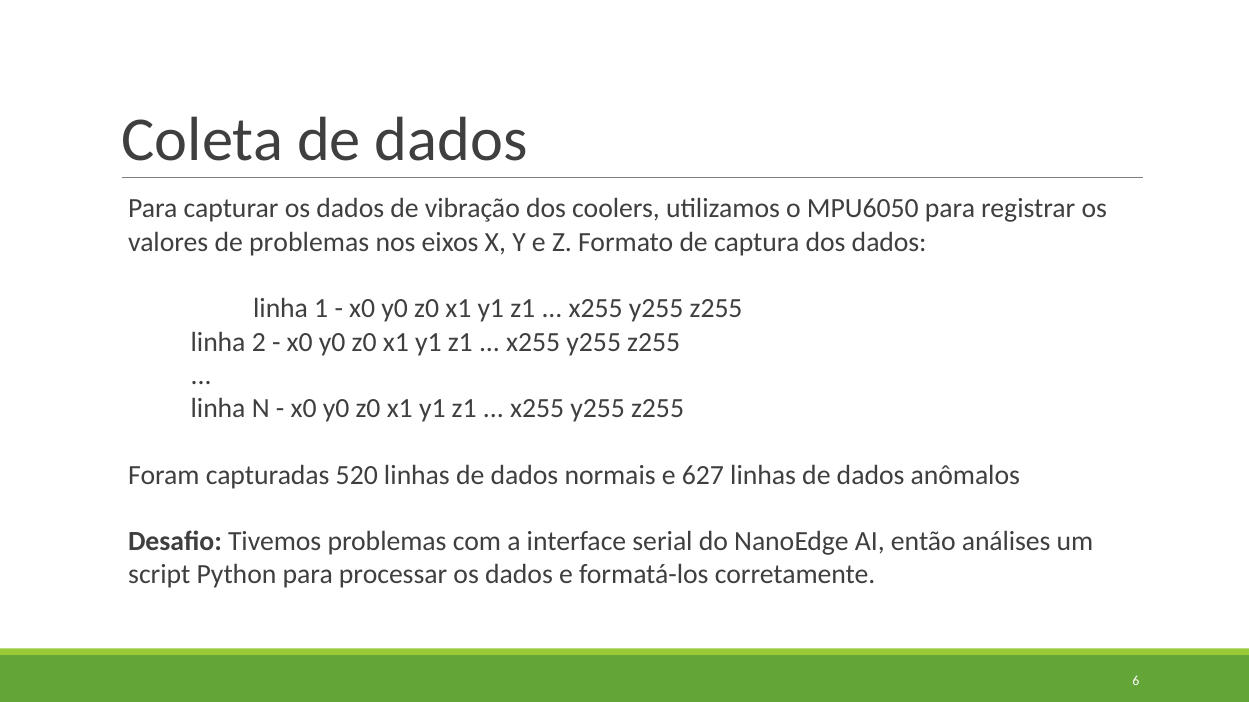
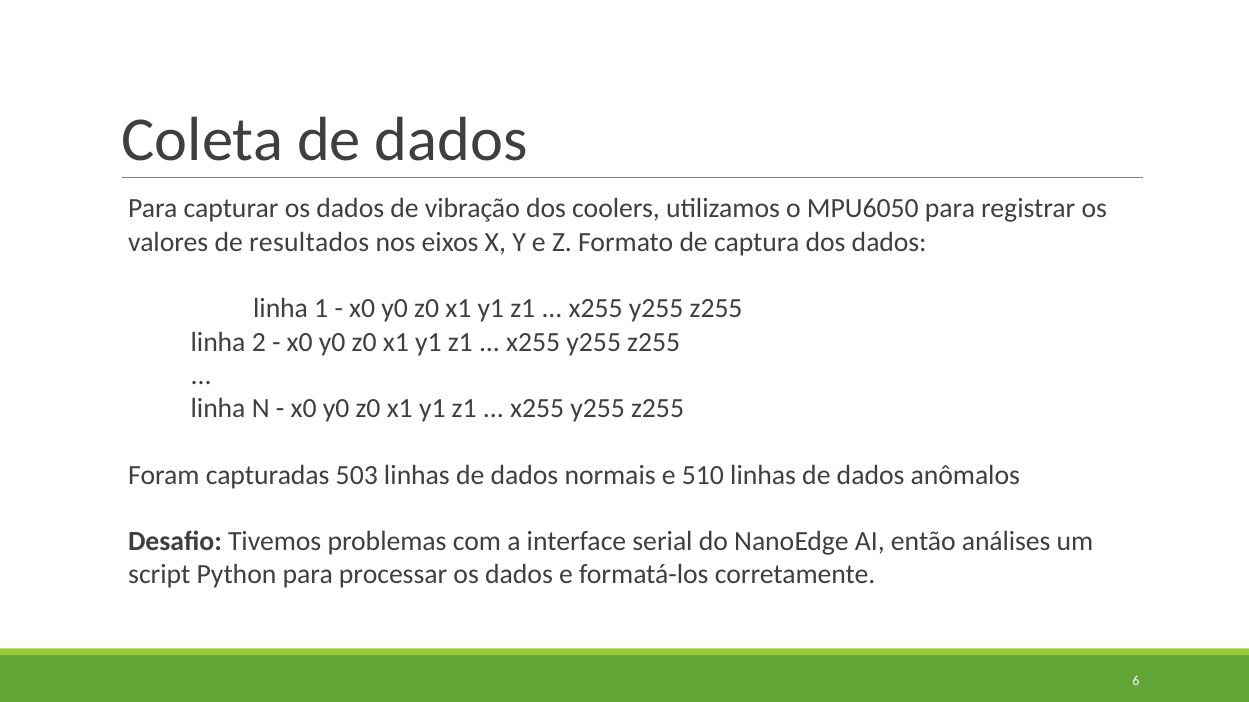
de problemas: problemas -> resultados
520: 520 -> 503
627: 627 -> 510
